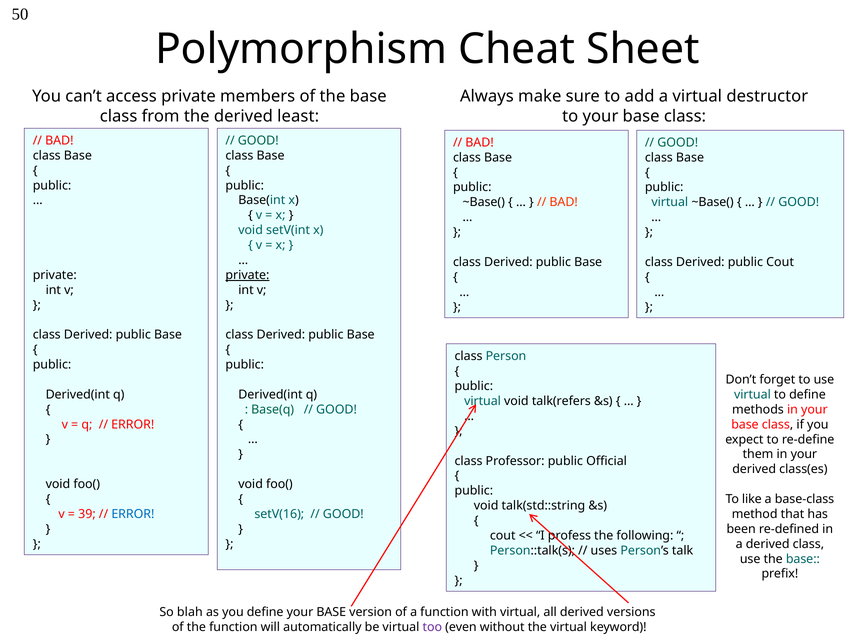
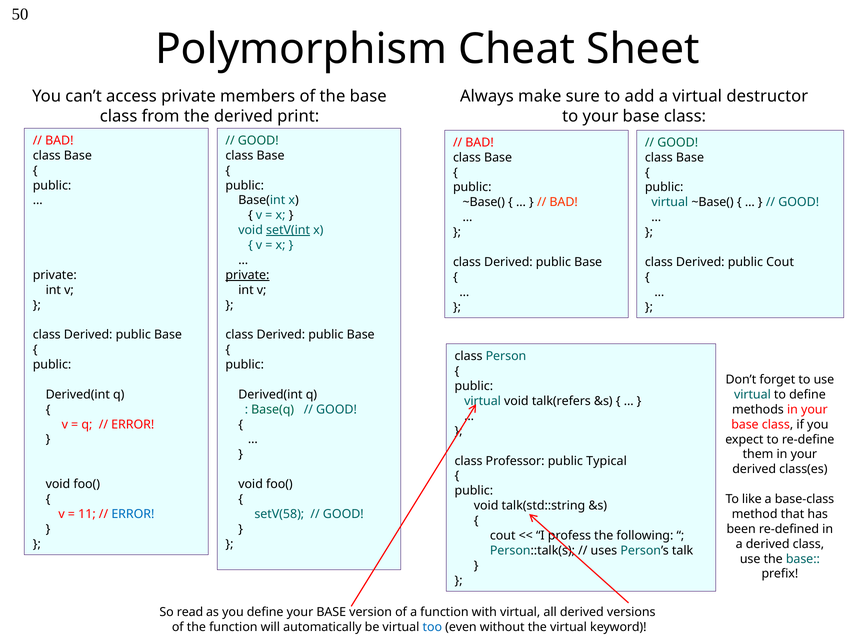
least: least -> print
setV(int underline: none -> present
Official: Official -> Typical
39: 39 -> 11
setV(16: setV(16 -> setV(58
blah: blah -> read
too colour: purple -> blue
